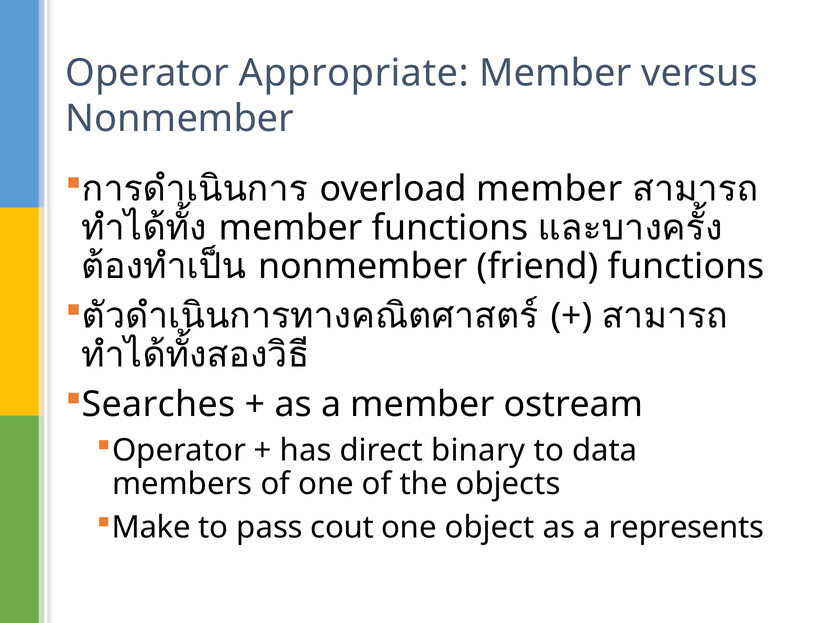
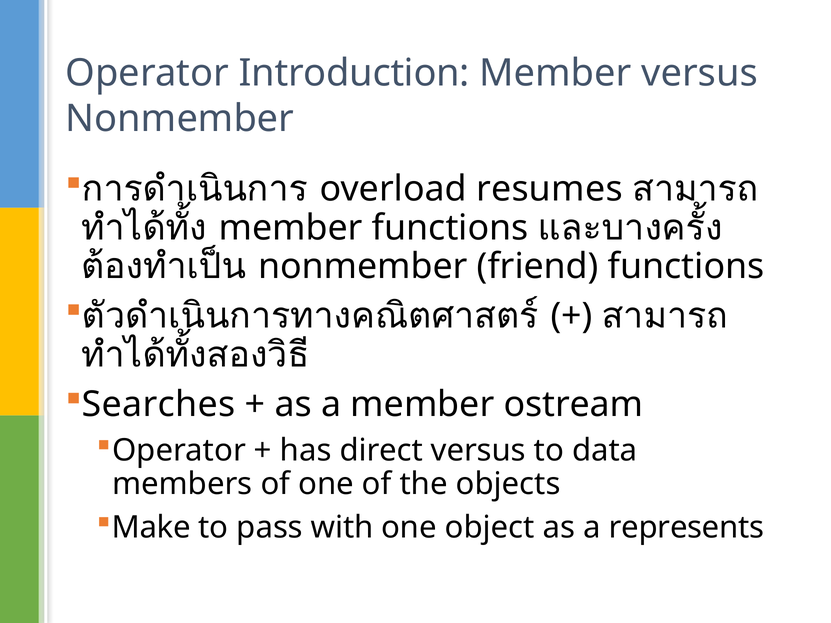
Appropriate: Appropriate -> Introduction
overload member: member -> resumes
direct binary: binary -> versus
cout: cout -> with
